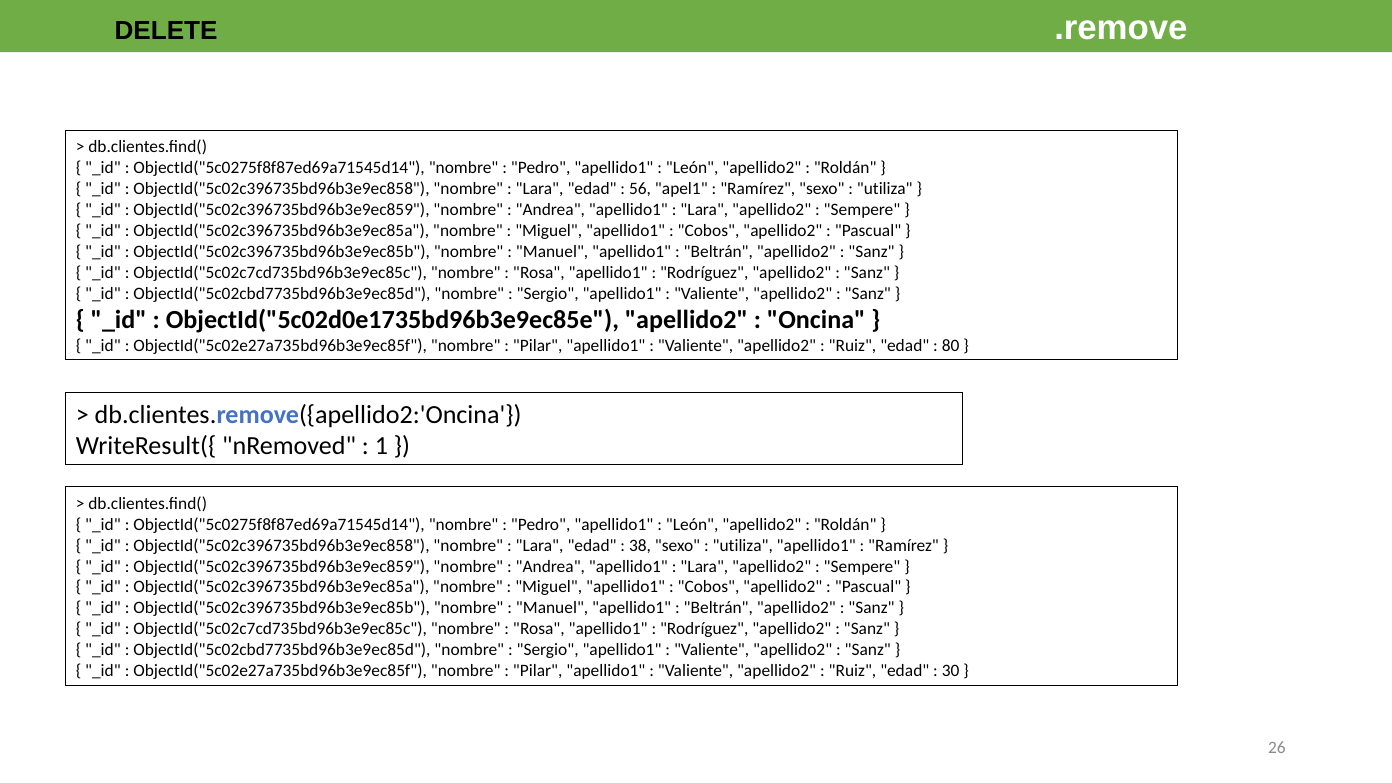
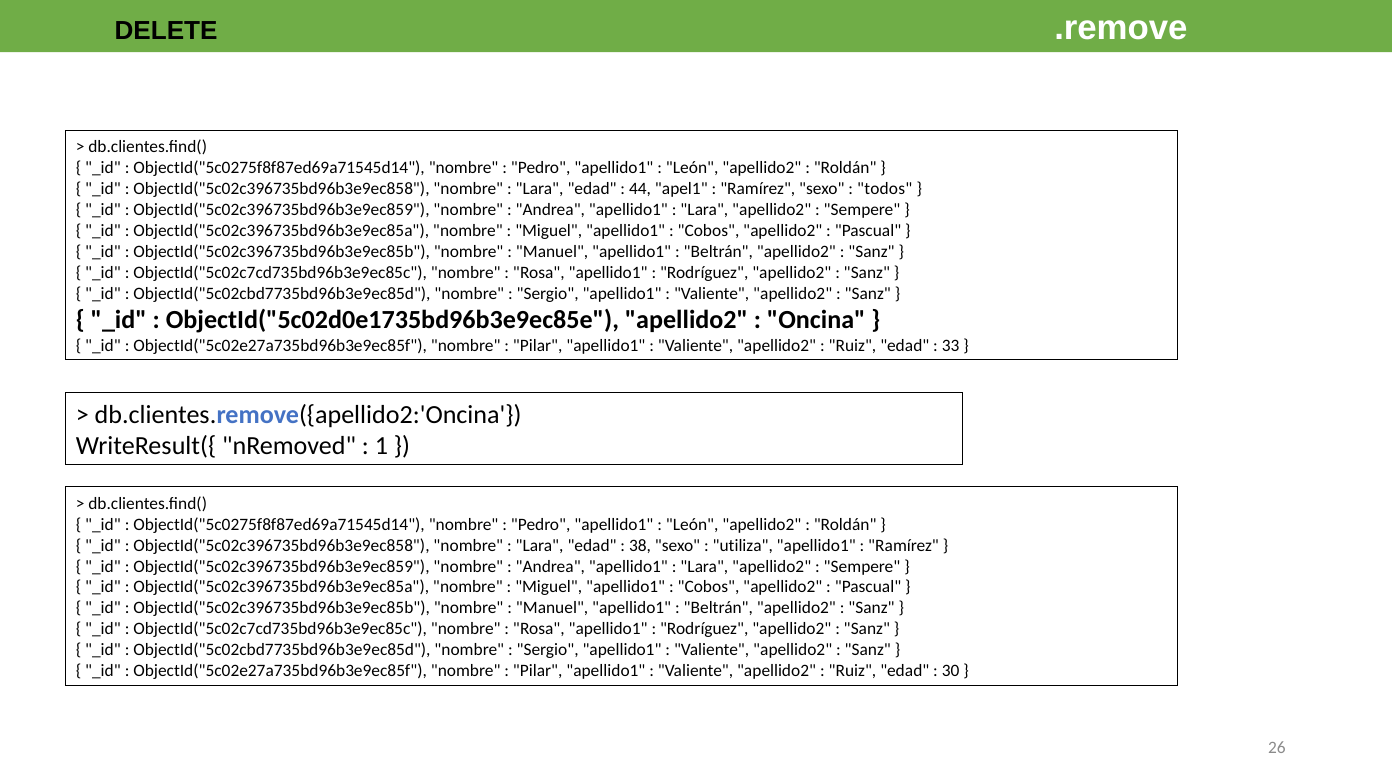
56: 56 -> 44
utiliza at (885, 189): utiliza -> todos
80: 80 -> 33
